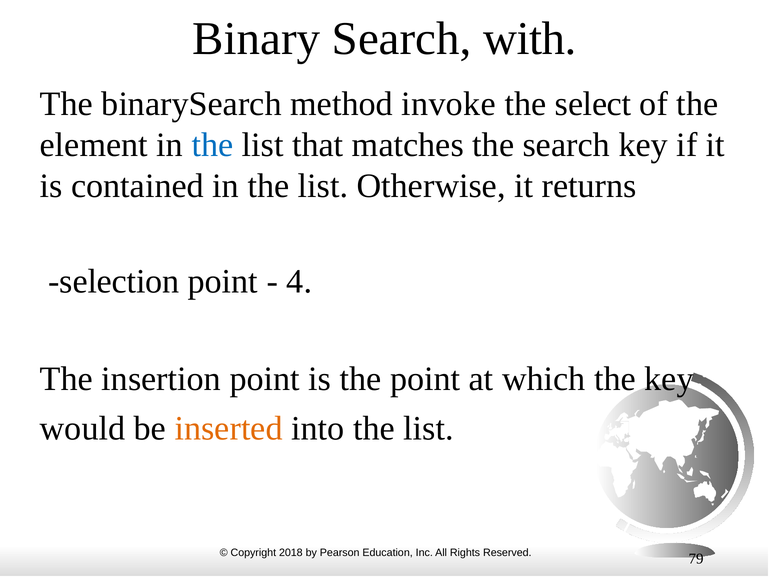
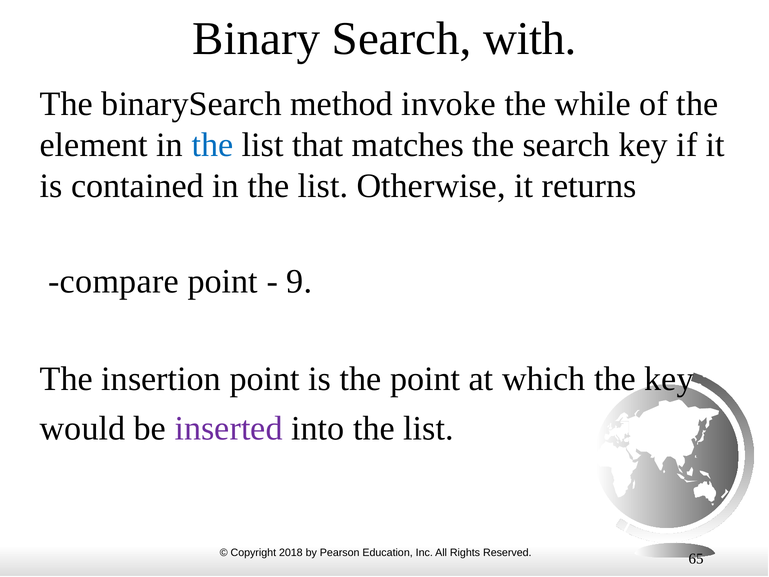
select: select -> while
selection: selection -> compare
4: 4 -> 9
inserted colour: orange -> purple
79: 79 -> 65
